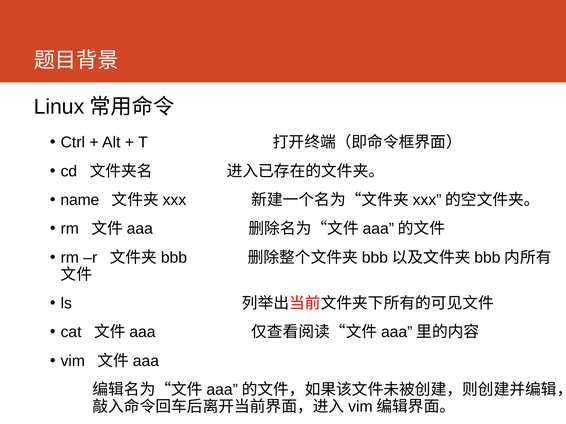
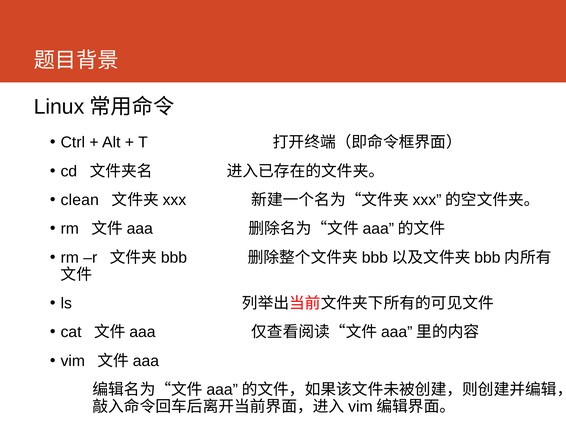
name: name -> clean
